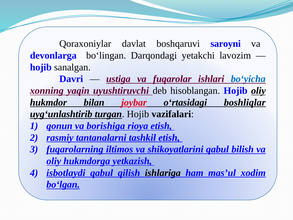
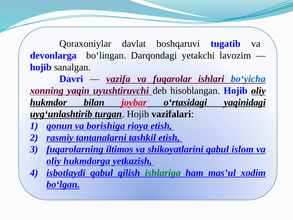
saroyni: saroyni -> tugatib
ustiga: ustiga -> vazifa
boshliqlar: boshliqlar -> yaqinidagi
bilish: bilish -> islom
ishlariga colour: black -> green
